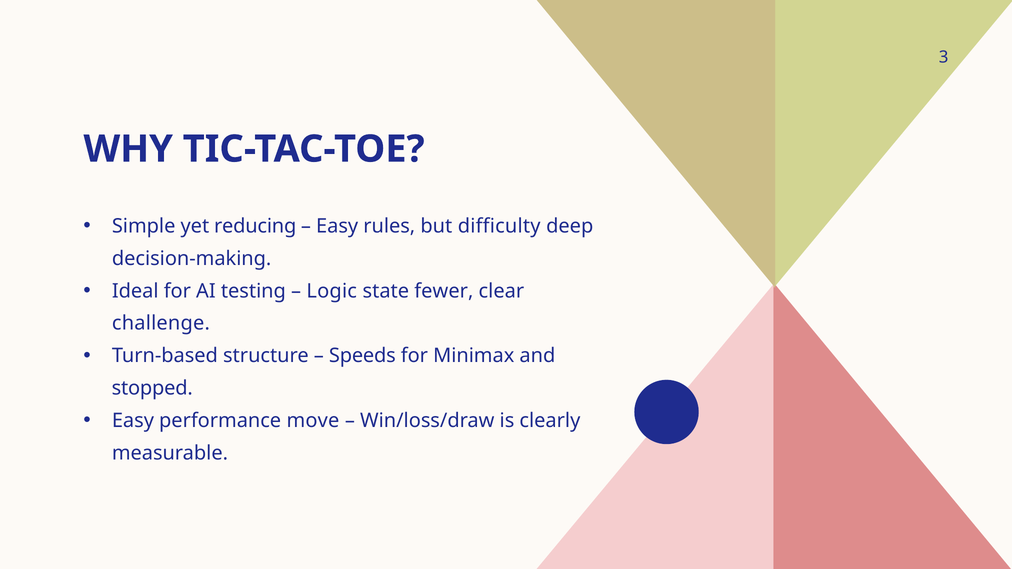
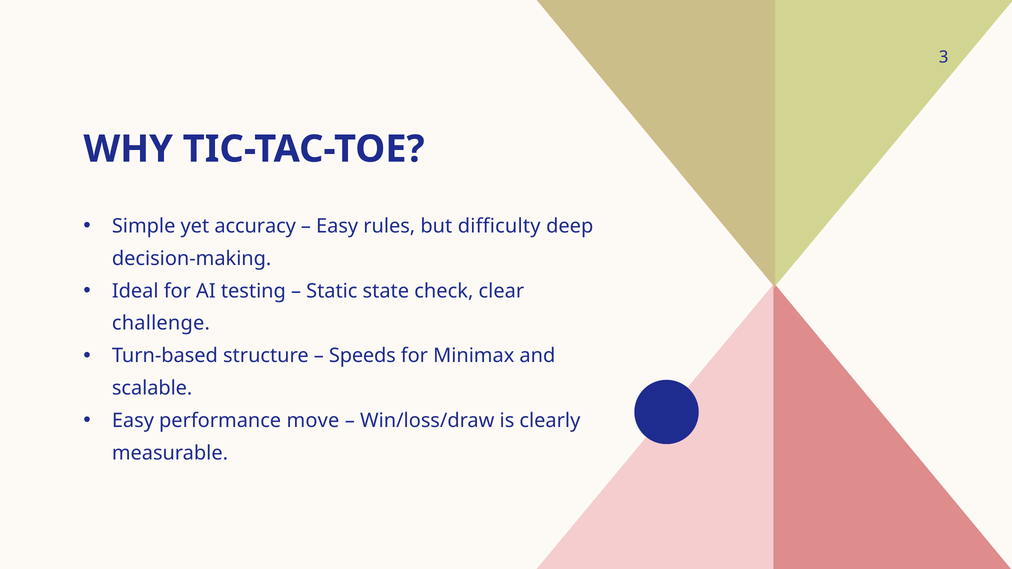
reducing: reducing -> accuracy
Logic: Logic -> Static
fewer: fewer -> check
stopped: stopped -> scalable
